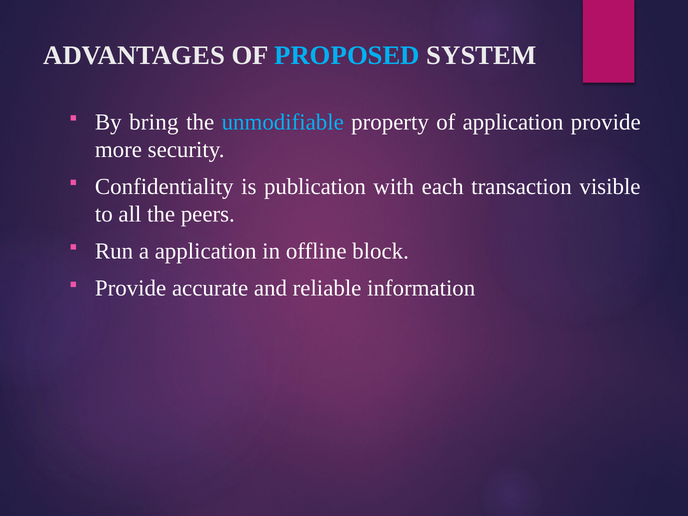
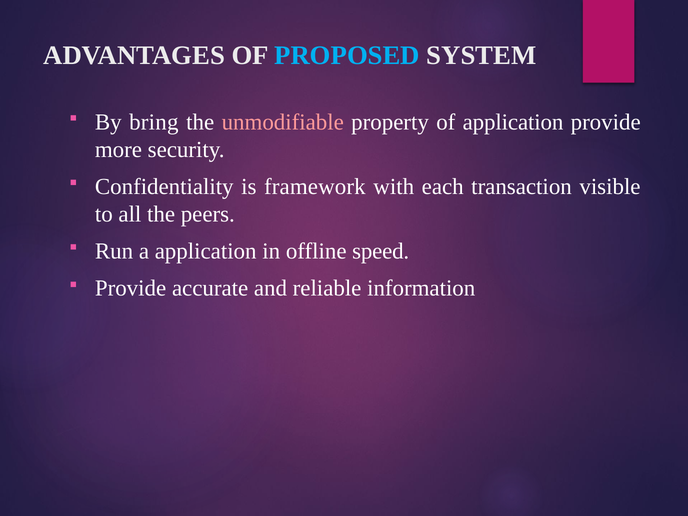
unmodifiable colour: light blue -> pink
publication: publication -> framework
block: block -> speed
